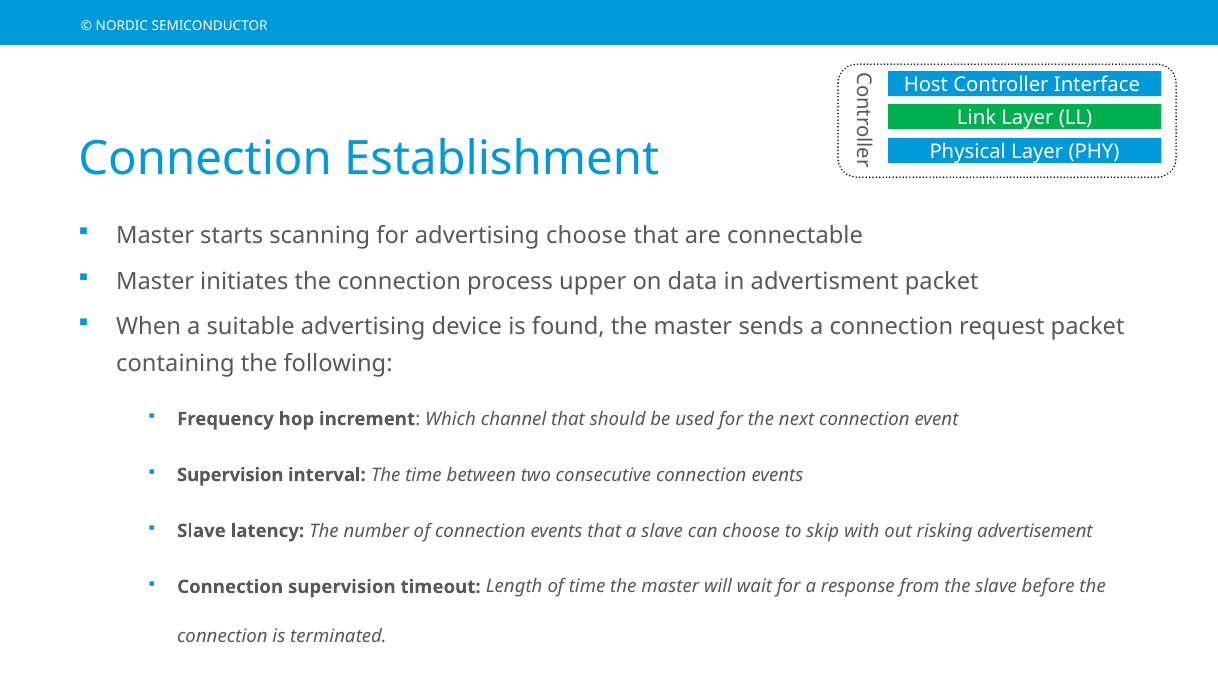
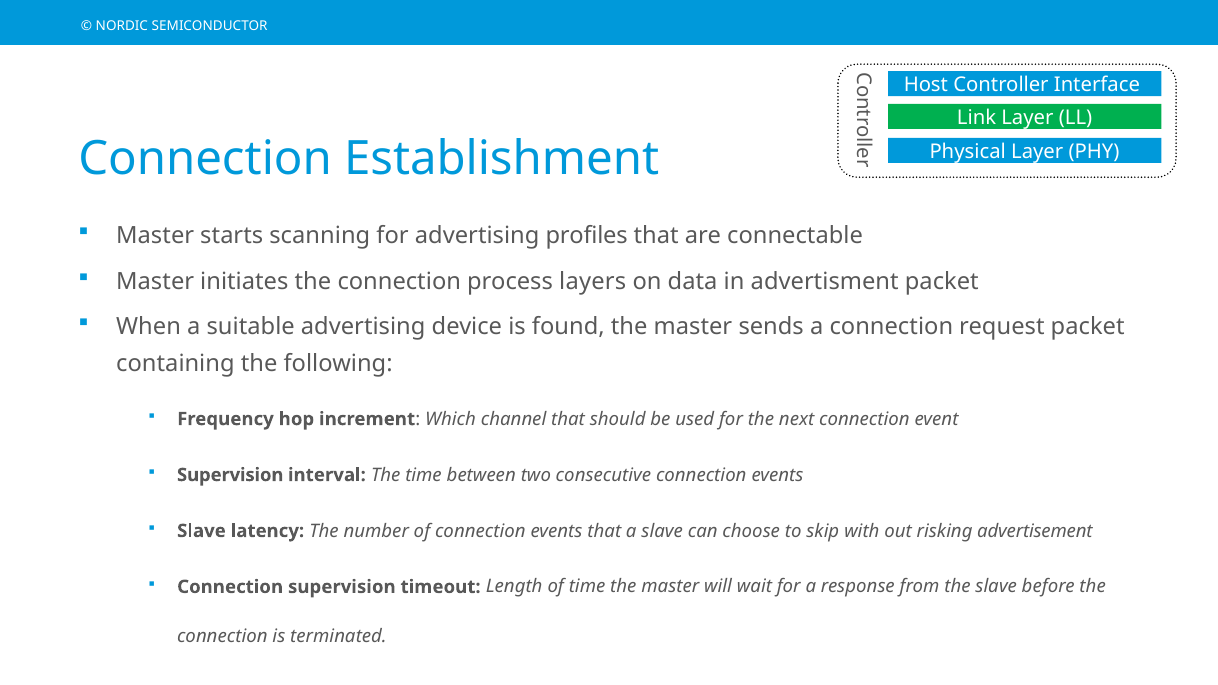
advertising choose: choose -> profiles
upper: upper -> layers
